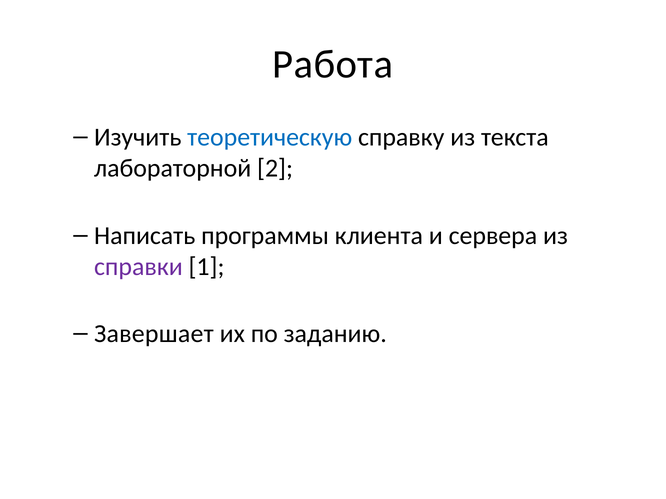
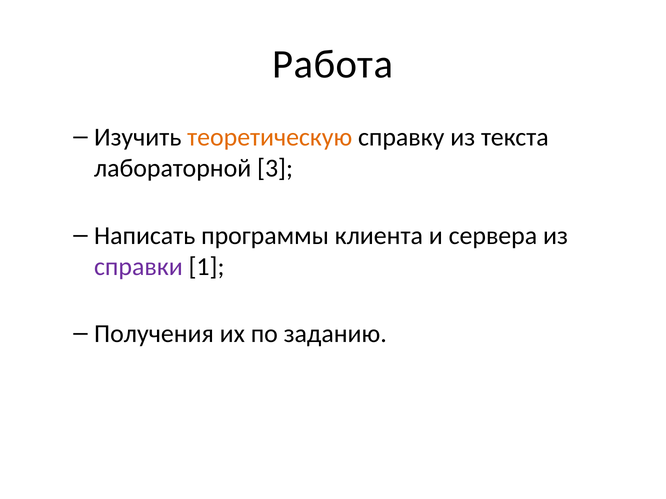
теоретическую colour: blue -> orange
2: 2 -> 3
Завершает: Завершает -> Получения
